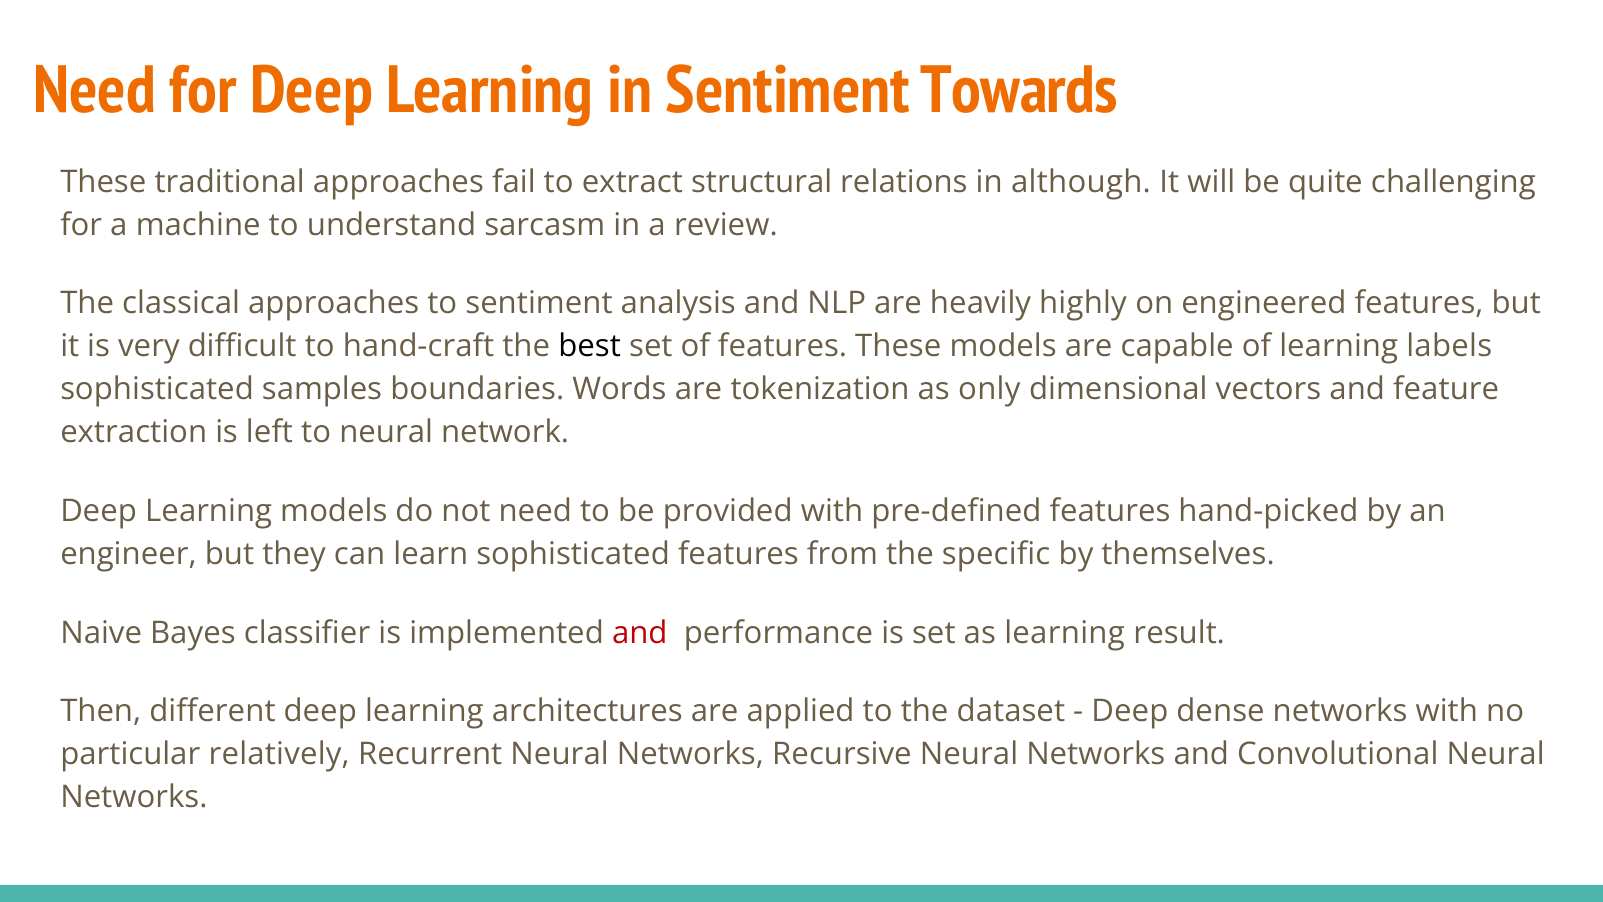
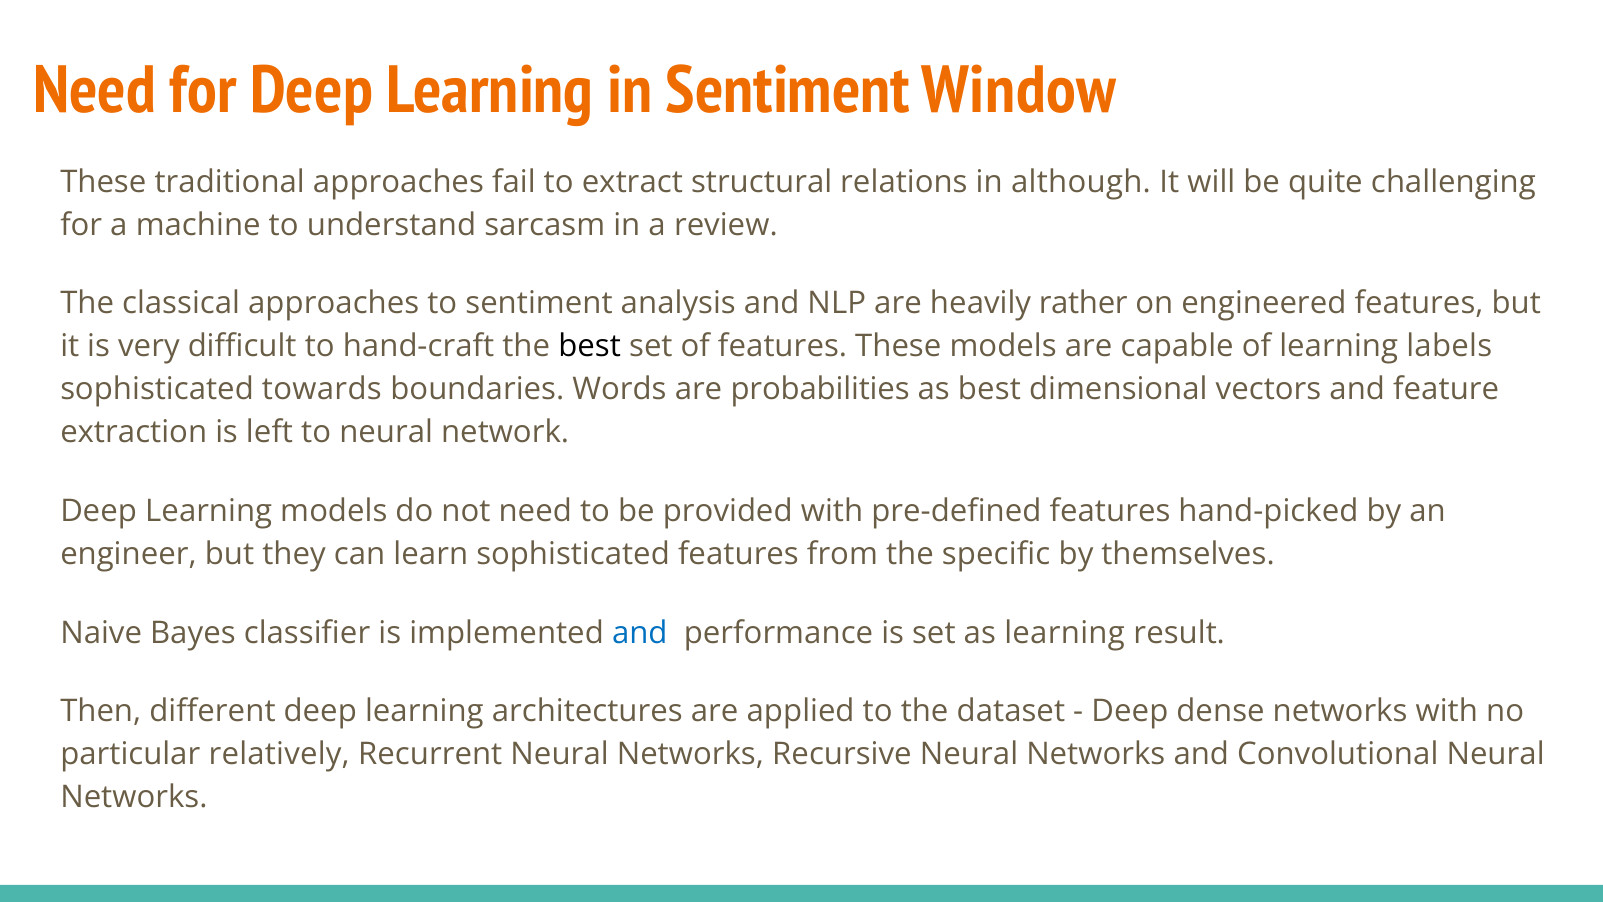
Towards: Towards -> Window
highly: highly -> rather
samples: samples -> towards
tokenization: tokenization -> probabilities
as only: only -> best
and at (640, 633) colour: red -> blue
